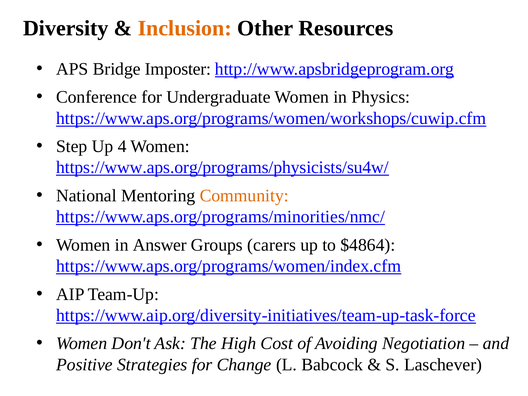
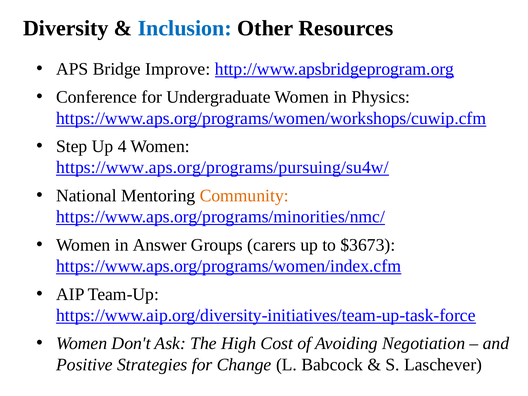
Inclusion colour: orange -> blue
Imposter: Imposter -> Improve
https://www.aps.org/programs/physicists/su4w/: https://www.aps.org/programs/physicists/su4w/ -> https://www.aps.org/programs/pursuing/su4w/
$4864: $4864 -> $3673
